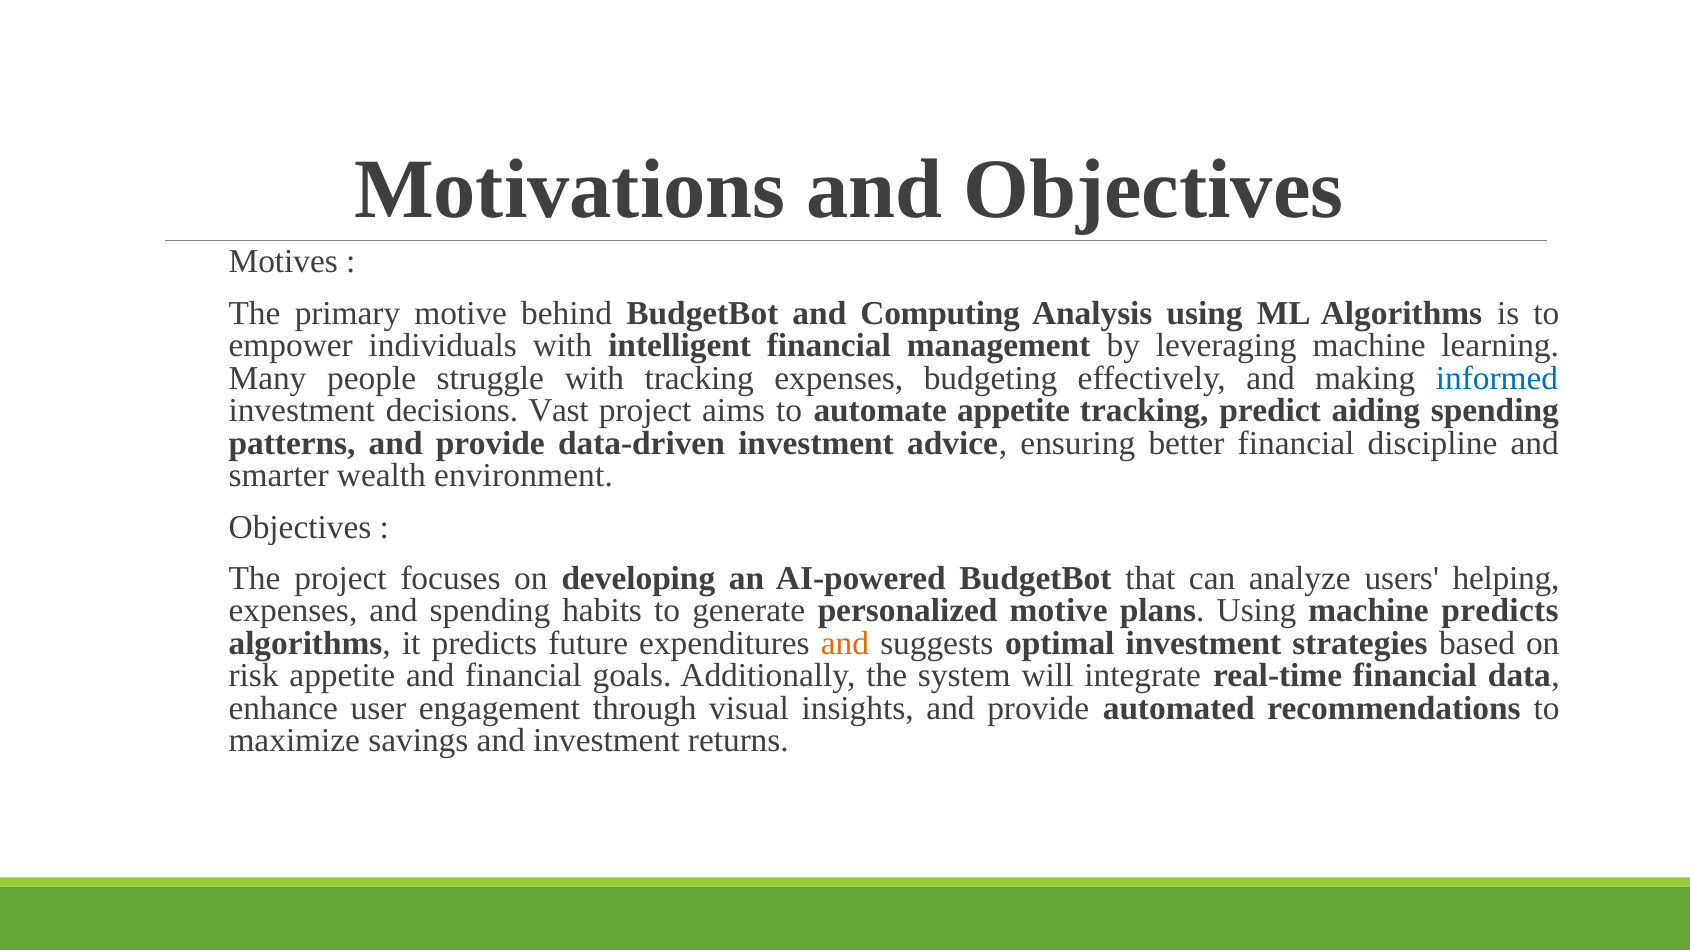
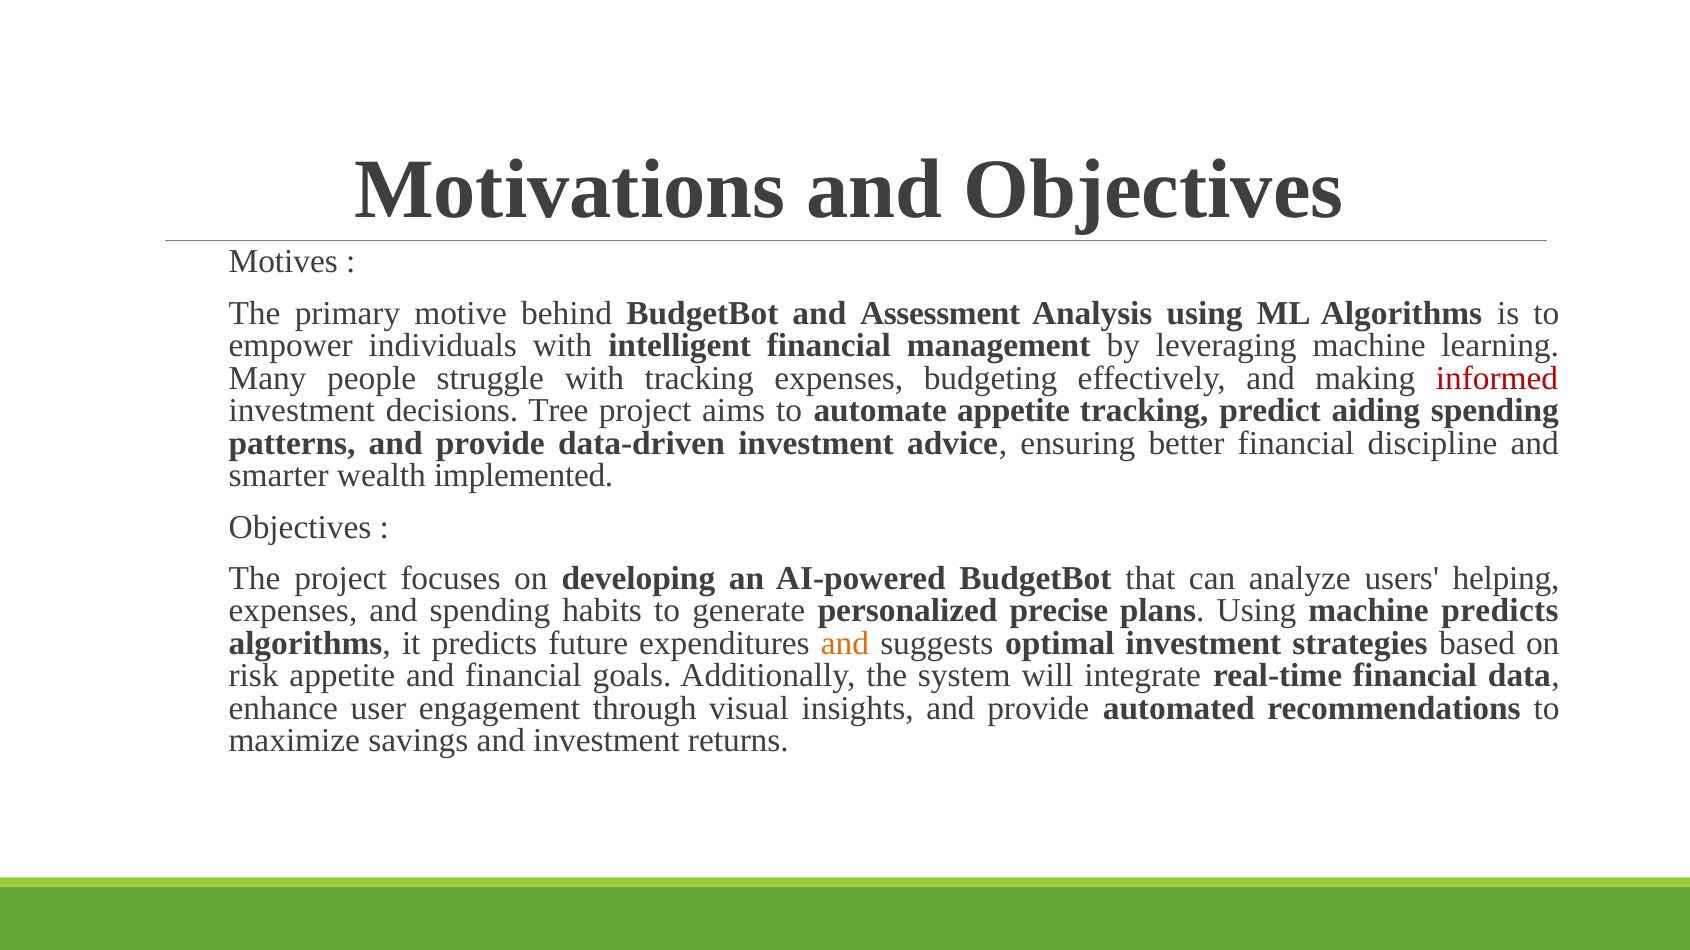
Computing: Computing -> Assessment
informed colour: blue -> red
Vast: Vast -> Tree
environment: environment -> implemented
personalized motive: motive -> precise
